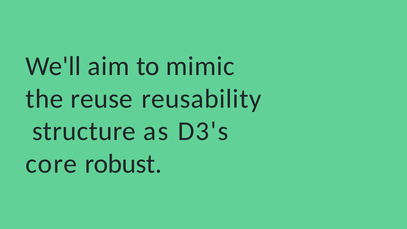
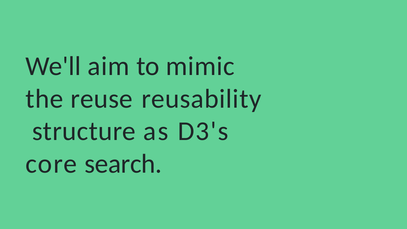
robust: robust -> search
